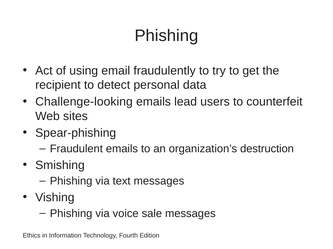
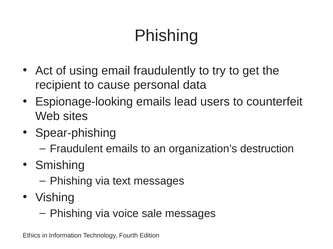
detect: detect -> cause
Challenge-looking: Challenge-looking -> Espionage-looking
